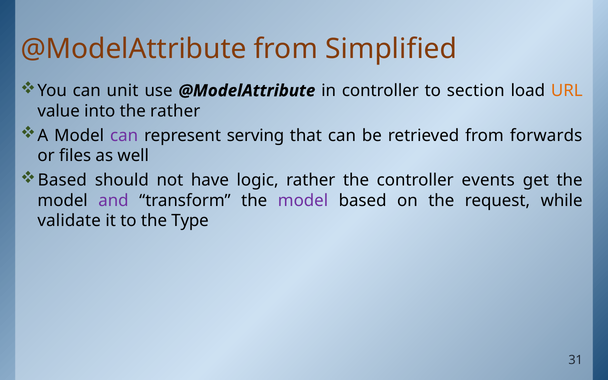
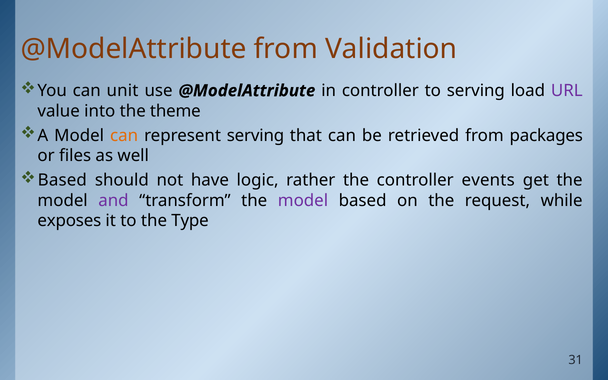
Simplified: Simplified -> Validation
to section: section -> serving
URL colour: orange -> purple
the rather: rather -> theme
can at (124, 135) colour: purple -> orange
forwards: forwards -> packages
validate: validate -> exposes
